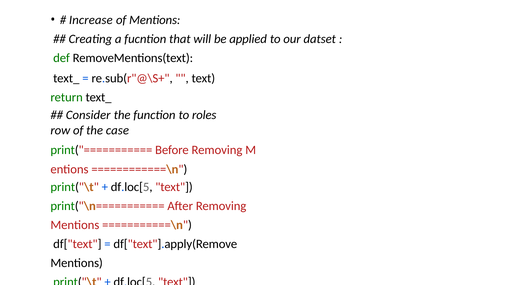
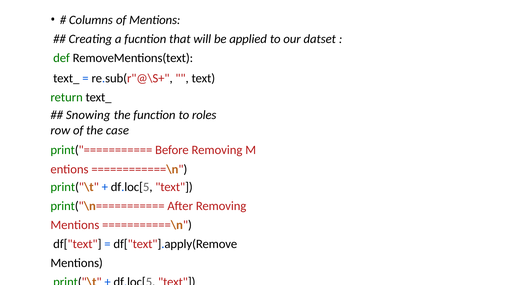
Increase: Increase -> Columns
Consider: Consider -> Snowing
